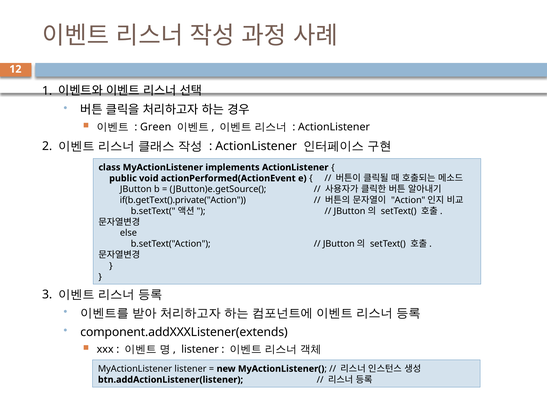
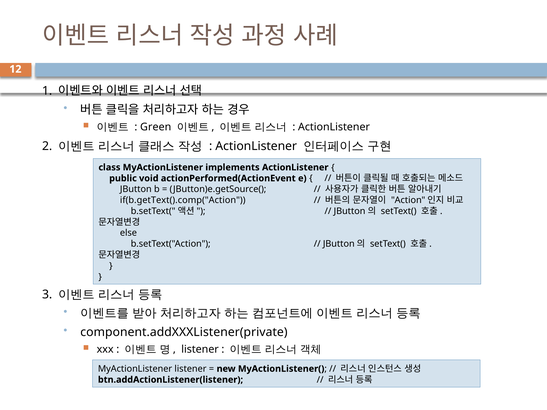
if(b.getText().private("Action: if(b.getText().private("Action -> if(b.getText().comp("Action
component.addXXXListener(extends: component.addXXXListener(extends -> component.addXXXListener(private
